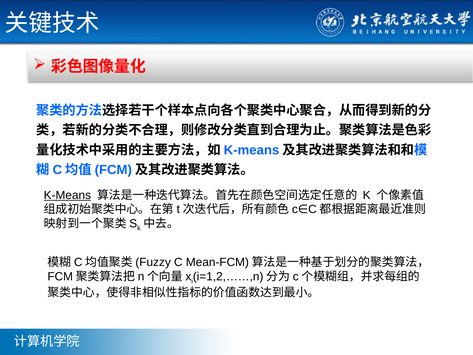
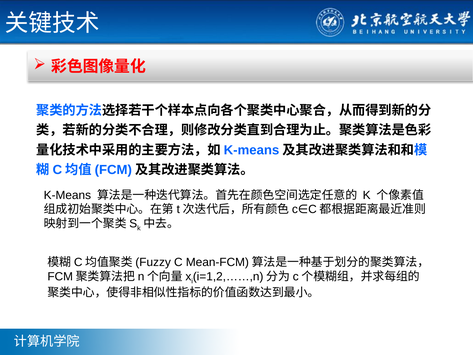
K-Means underline: present -> none
